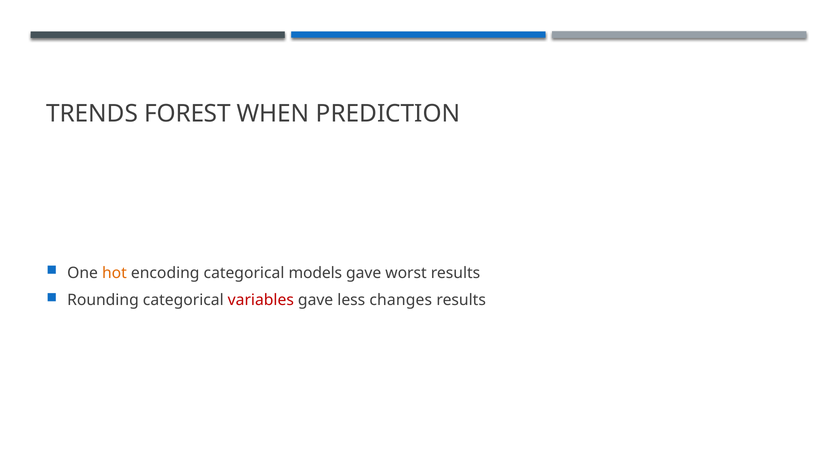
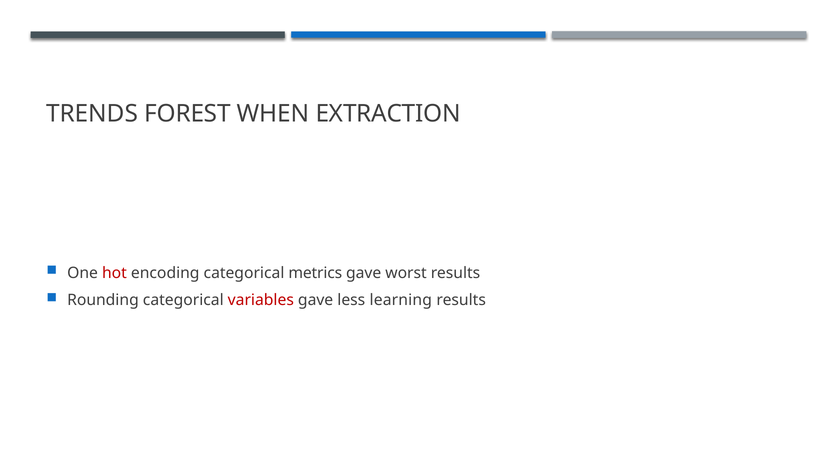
PREDICTION: PREDICTION -> EXTRACTION
hot colour: orange -> red
models: models -> metrics
changes: changes -> learning
